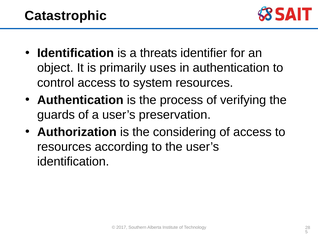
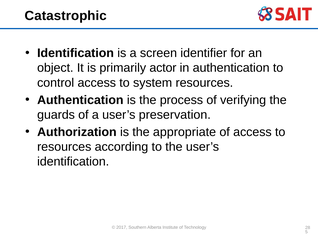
threats: threats -> screen
uses: uses -> actor
considering: considering -> appropriate
